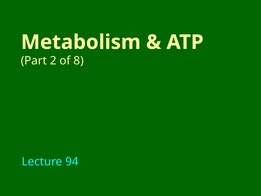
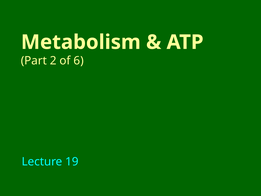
8: 8 -> 6
94: 94 -> 19
